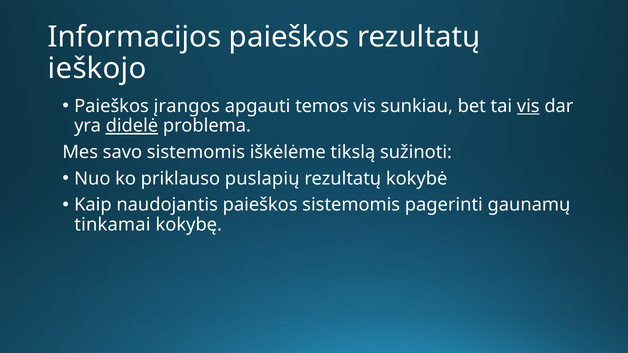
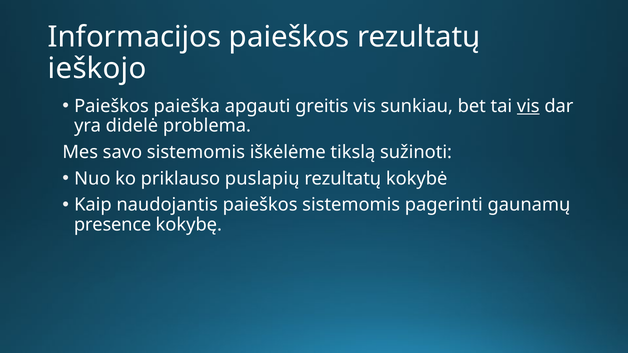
įrangos: įrangos -> paieška
temos: temos -> greitis
didelė underline: present -> none
tinkamai: tinkamai -> presence
